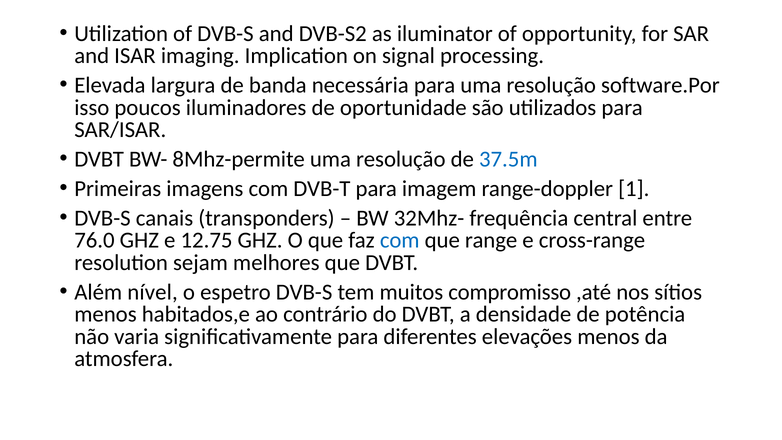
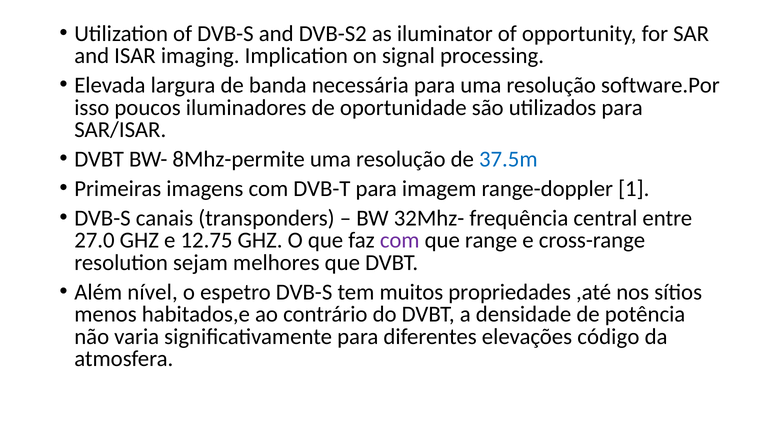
76.0: 76.0 -> 27.0
com at (400, 240) colour: blue -> purple
compromisso: compromisso -> propriedades
elevações menos: menos -> código
